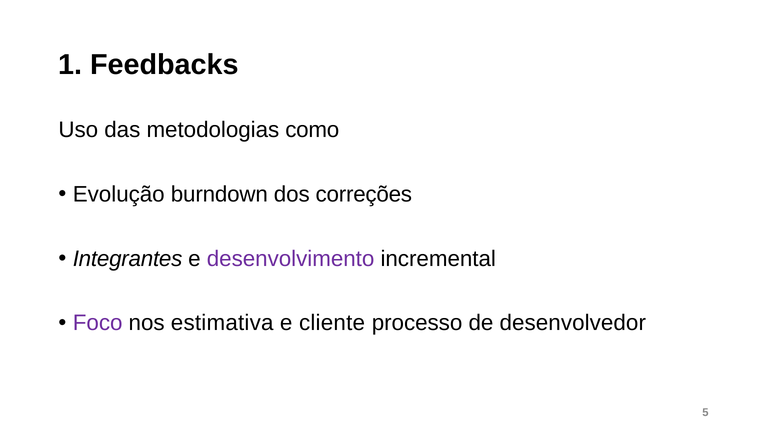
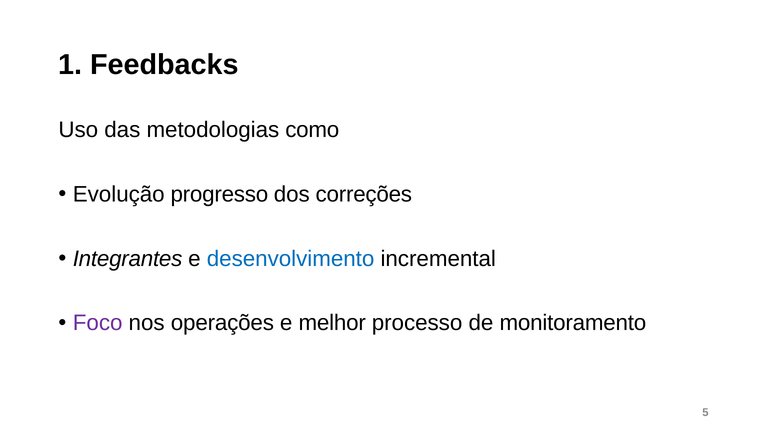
burndown: burndown -> progresso
desenvolvimento colour: purple -> blue
estimativa: estimativa -> operações
cliente: cliente -> melhor
desenvolvedor: desenvolvedor -> monitoramento
